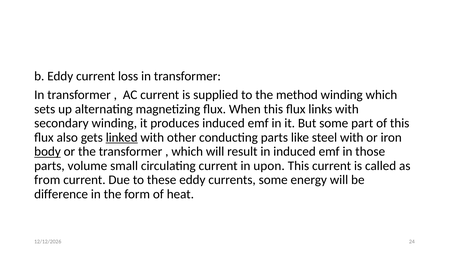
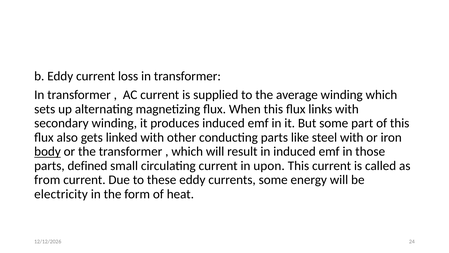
method: method -> average
linked underline: present -> none
volume: volume -> defined
difference: difference -> electricity
